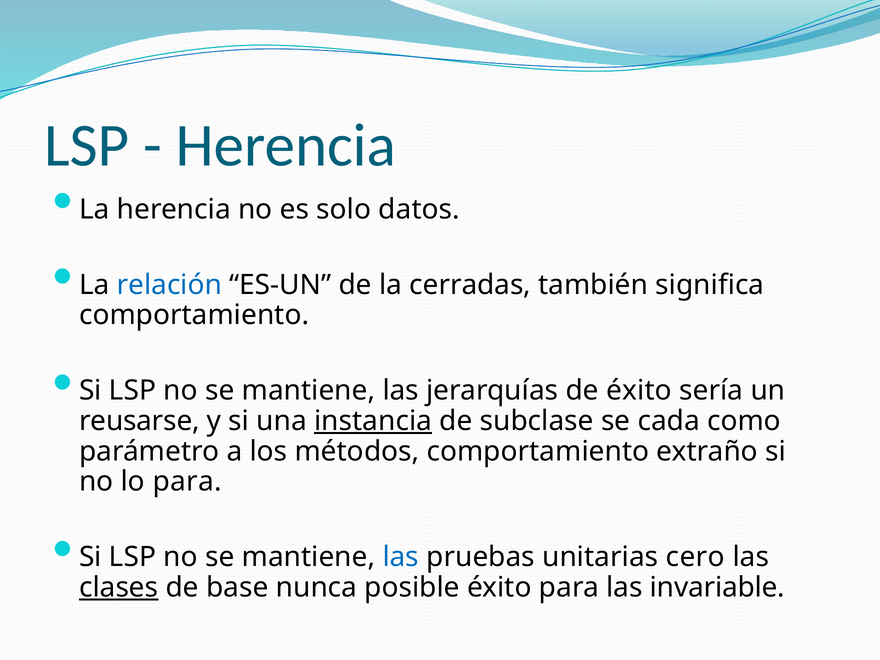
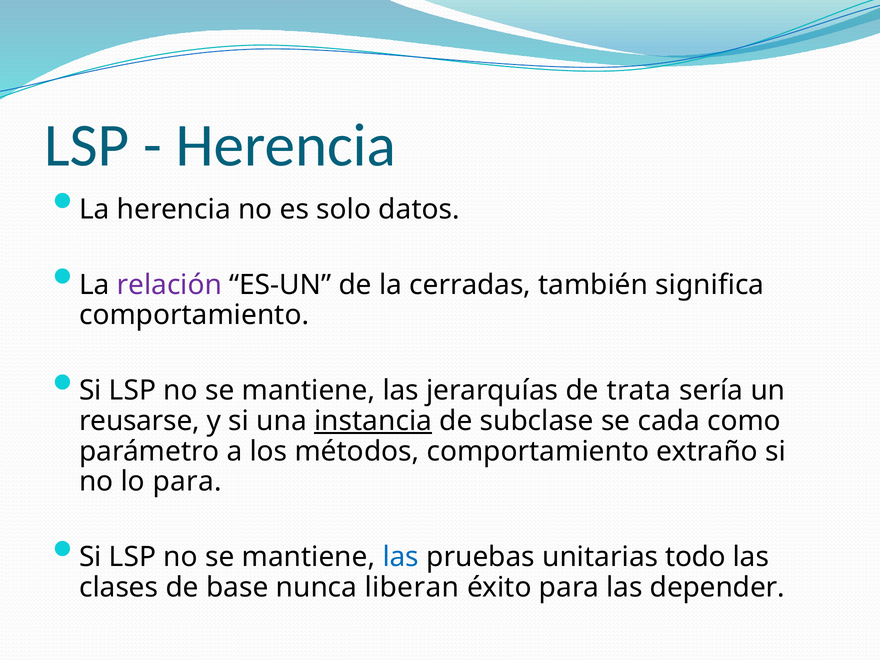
relación colour: blue -> purple
de éxito: éxito -> trata
cero: cero -> todo
clases underline: present -> none
posible: posible -> liberan
invariable: invariable -> depender
